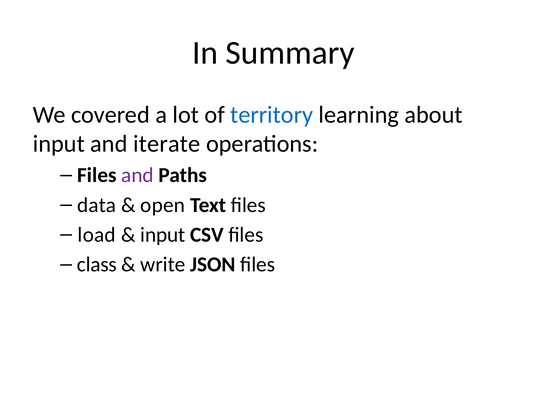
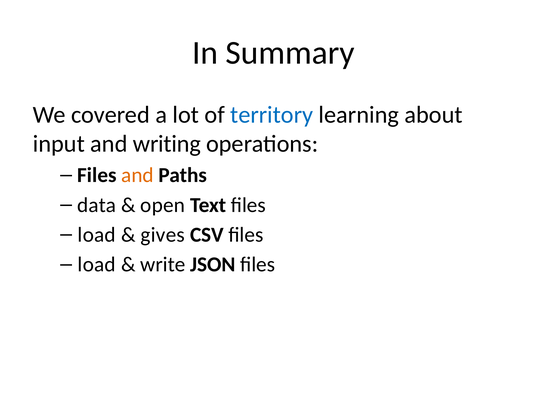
iterate: iterate -> writing
and at (138, 175) colour: purple -> orange
input at (163, 235): input -> gives
class at (97, 265): class -> load
